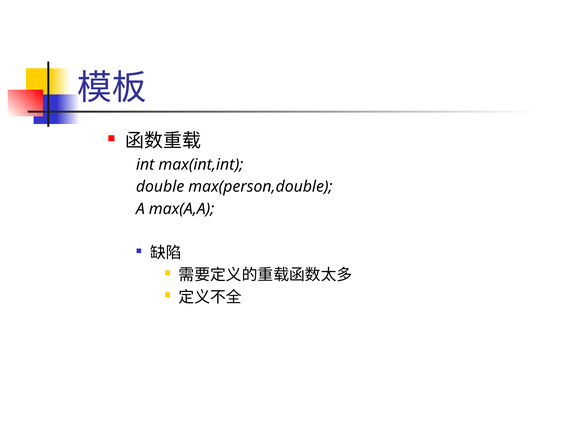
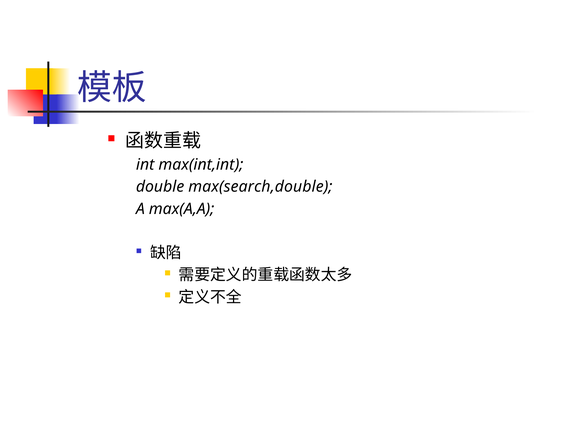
max(person,double: max(person,double -> max(search,double
